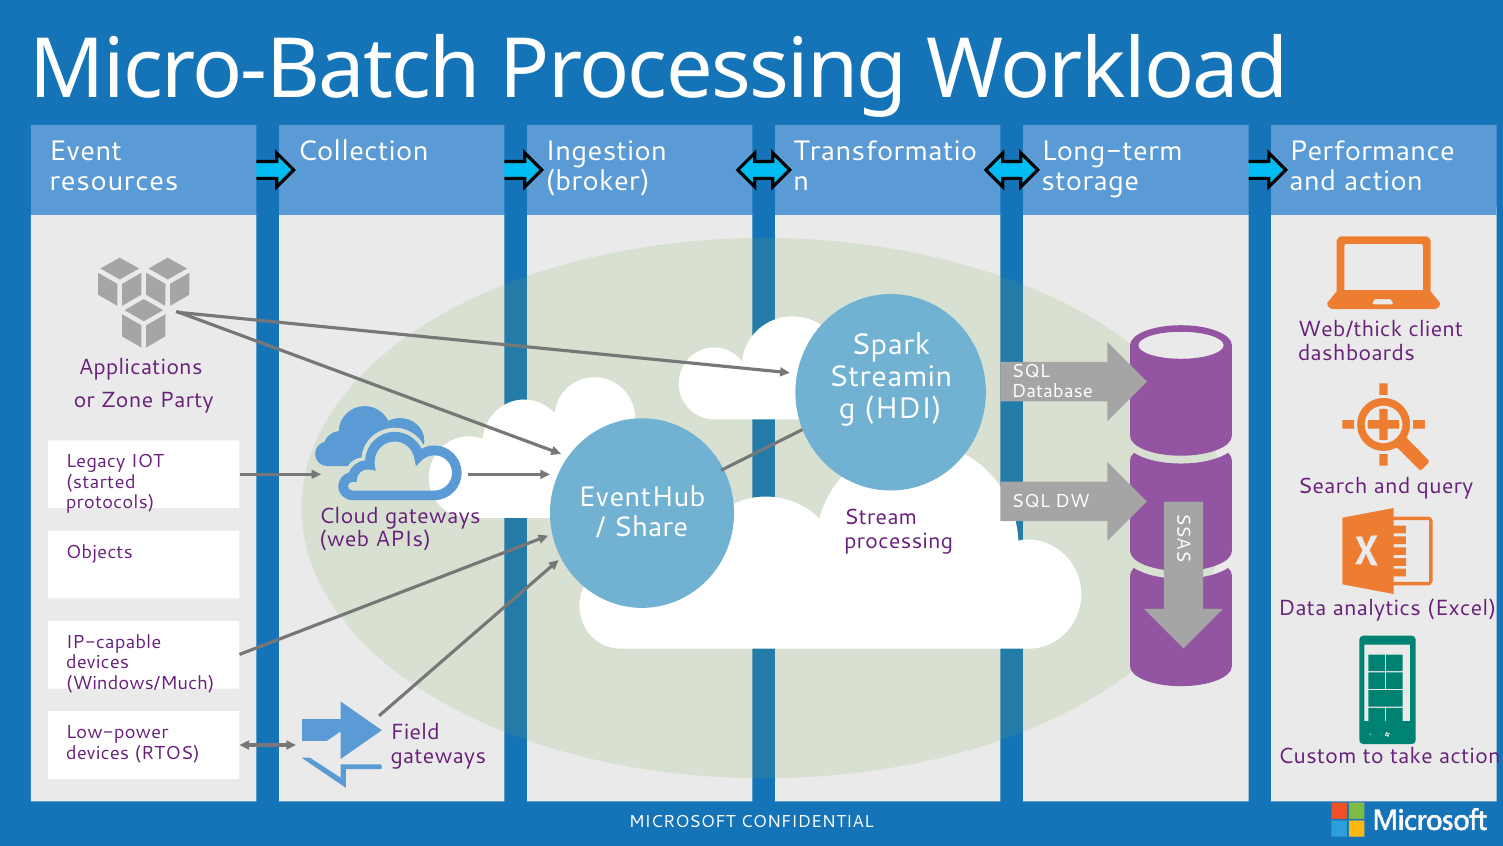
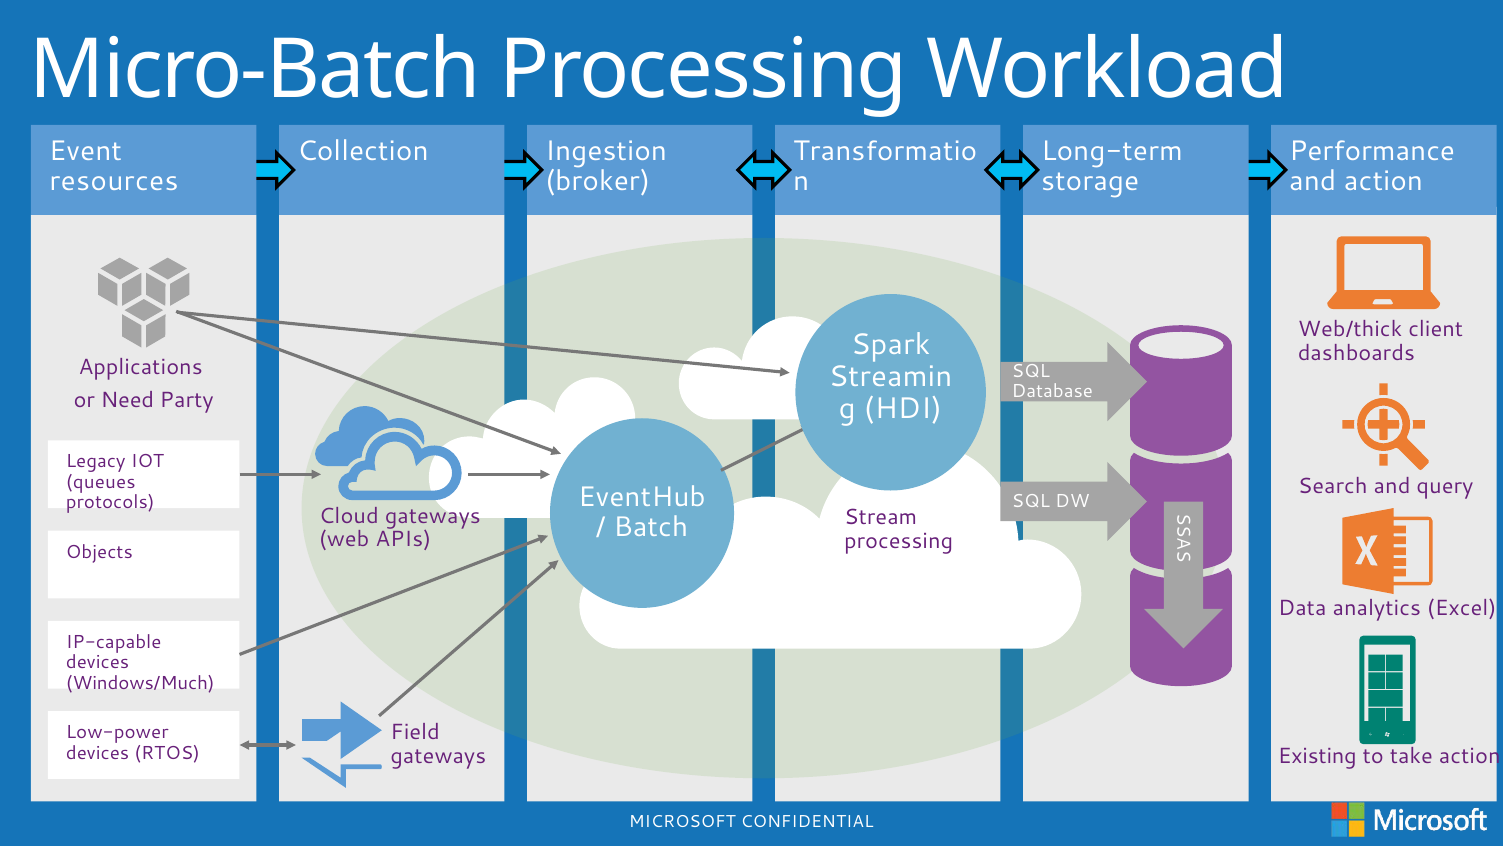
Zone: Zone -> Need
started: started -> queues
Share: Share -> Batch
Custom: Custom -> Existing
